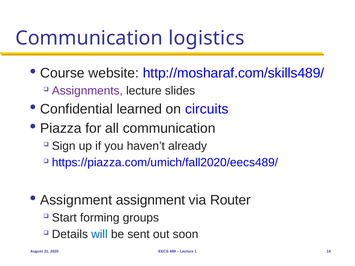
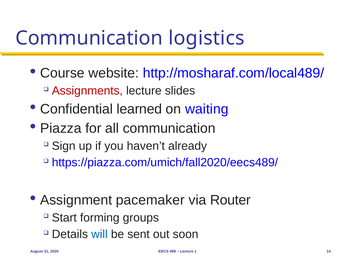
http://mosharaf.com/skills489/: http://mosharaf.com/skills489/ -> http://mosharaf.com/local489/
Assignments colour: purple -> red
circuits: circuits -> waiting
Assignment assignment: assignment -> pacemaker
